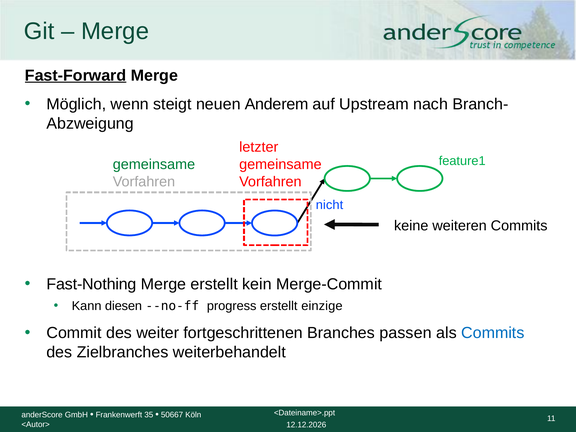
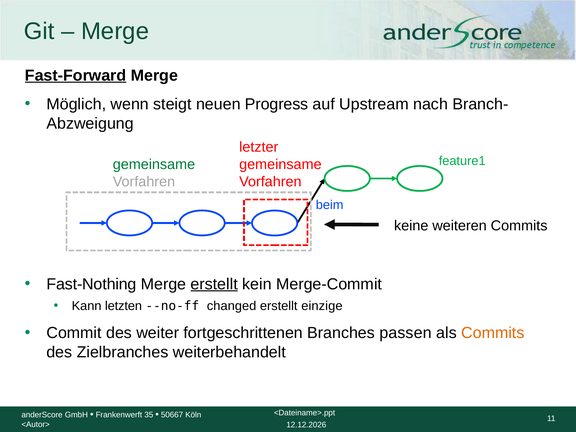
Anderem: Anderem -> Progress
nicht: nicht -> beim
erstellt at (214, 284) underline: none -> present
diesen: diesen -> letzten
progress: progress -> changed
Commits at (493, 333) colour: blue -> orange
